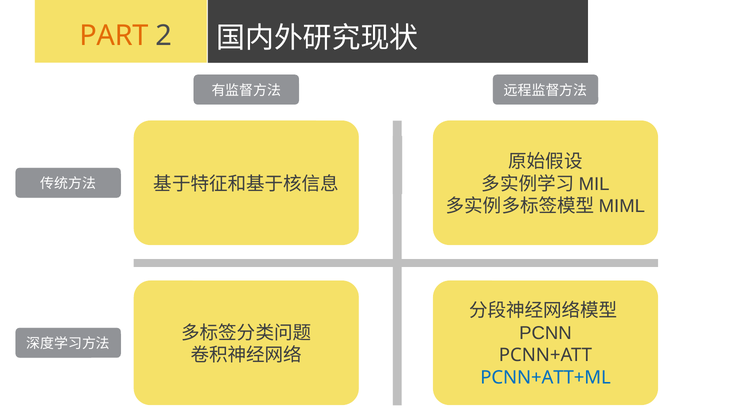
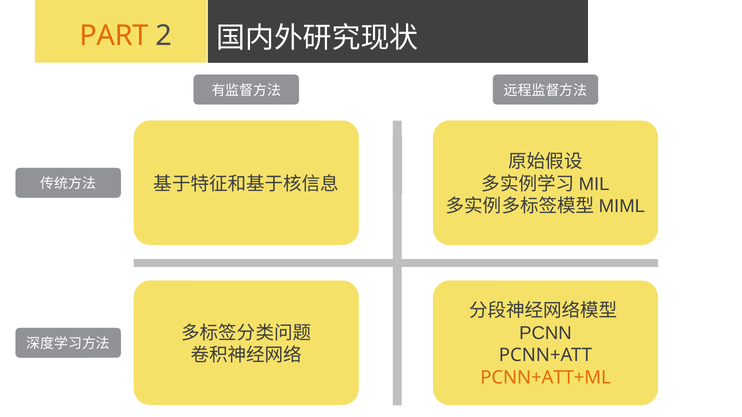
PCNN+ATT+ML colour: blue -> orange
